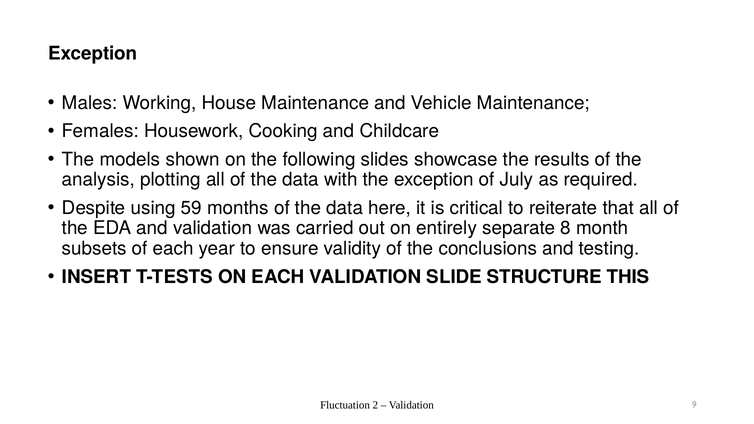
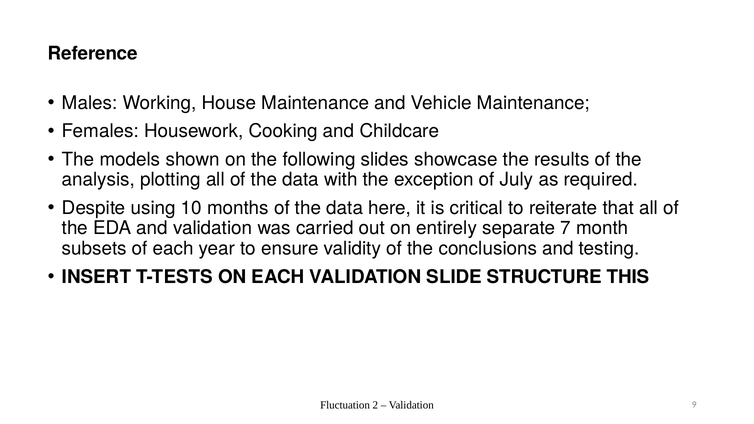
Exception at (93, 53): Exception -> Reference
59: 59 -> 10
8: 8 -> 7
